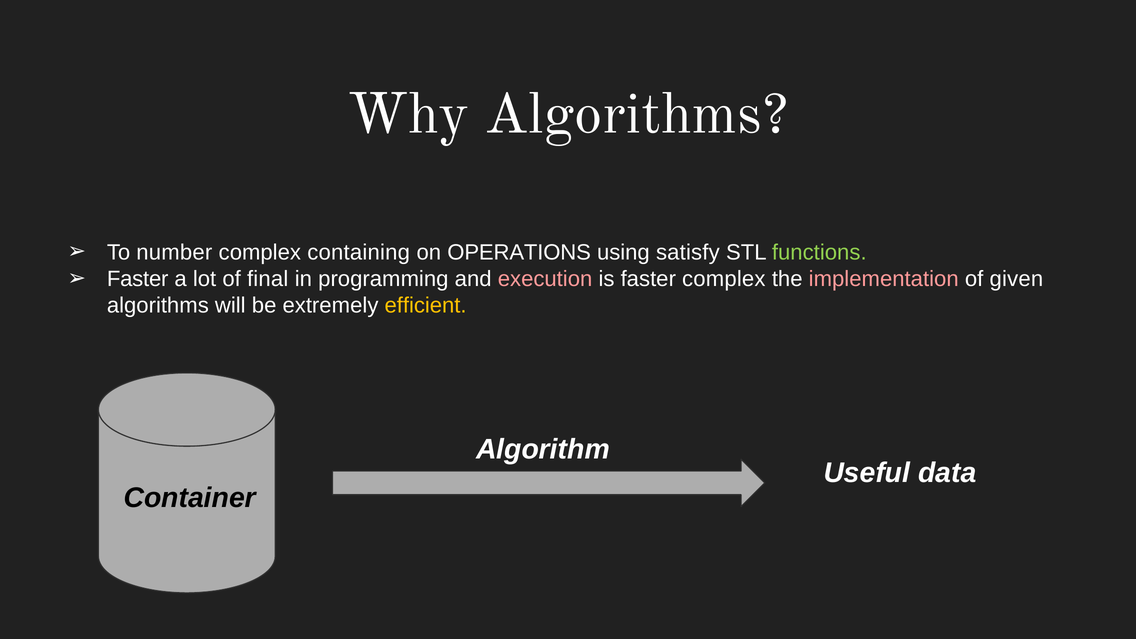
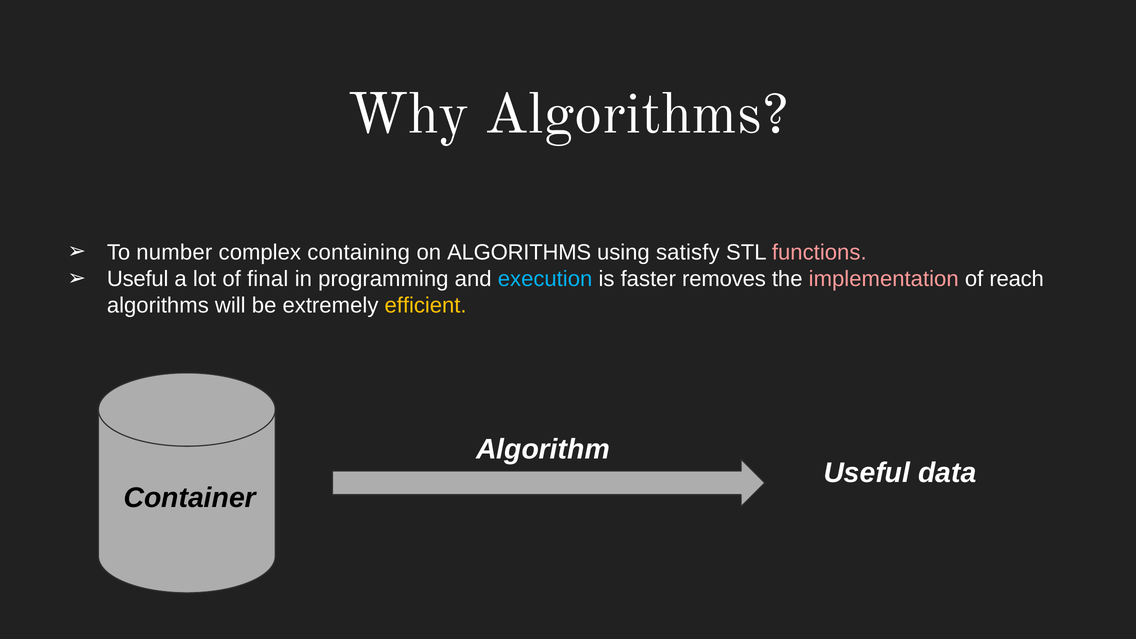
on OPERATIONS: OPERATIONS -> ALGORITHMS
functions colour: light green -> pink
Faster at (138, 279): Faster -> Useful
execution colour: pink -> light blue
faster complex: complex -> removes
given: given -> reach
